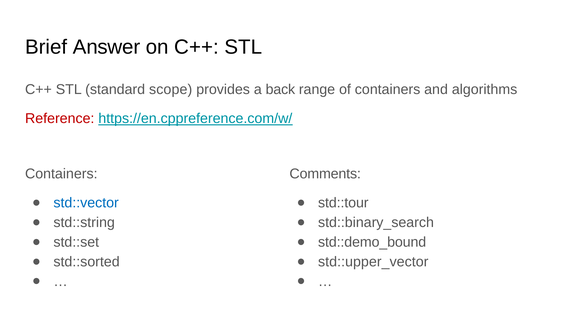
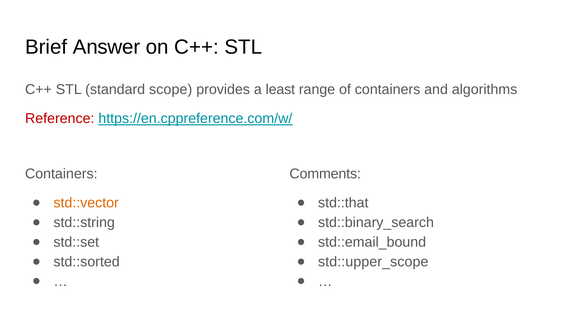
back: back -> least
std::vector colour: blue -> orange
std::tour: std::tour -> std::that
std::demo_bound: std::demo_bound -> std::email_bound
std::upper_vector: std::upper_vector -> std::upper_scope
